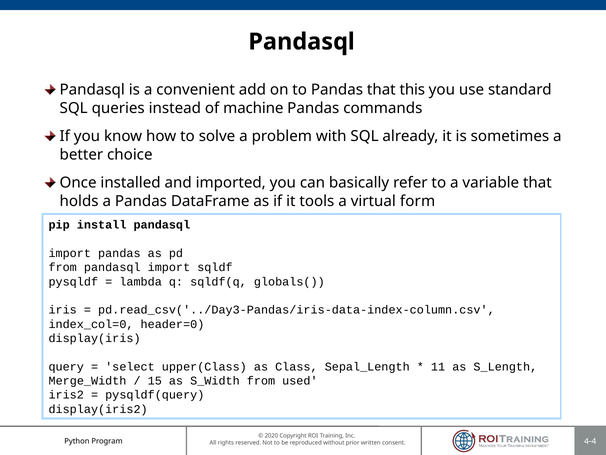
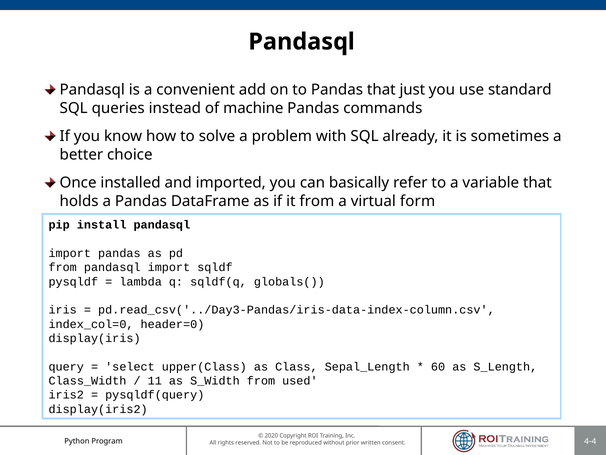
this: this -> just
it tools: tools -> from
11: 11 -> 60
Merge_Width: Merge_Width -> Class_Width
15: 15 -> 11
